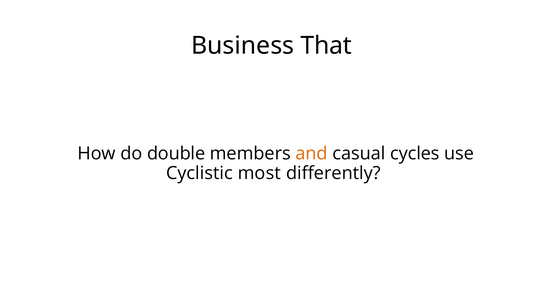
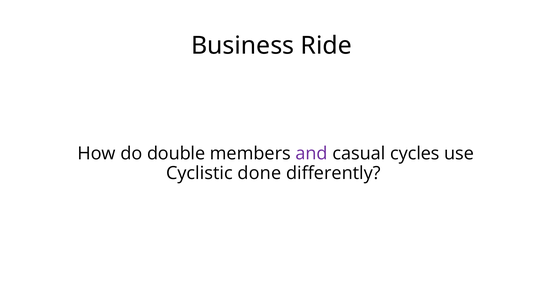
That: That -> Ride
and colour: orange -> purple
most: most -> done
